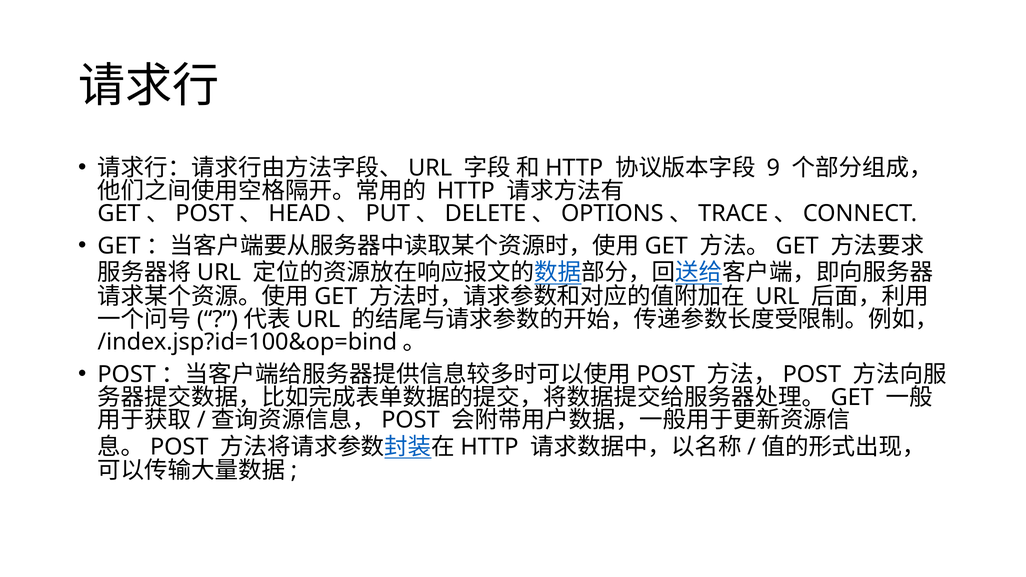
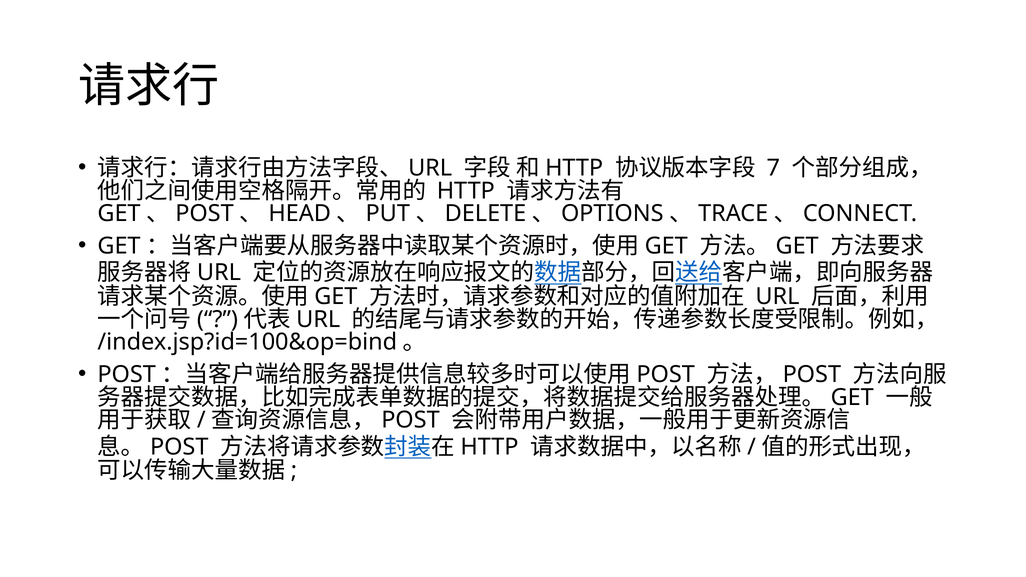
9: 9 -> 7
